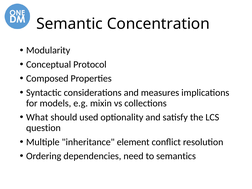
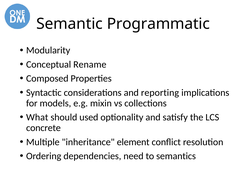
Concentration: Concentration -> Programmatic
Protocol: Protocol -> Rename
measures: measures -> reporting
question: question -> concrete
